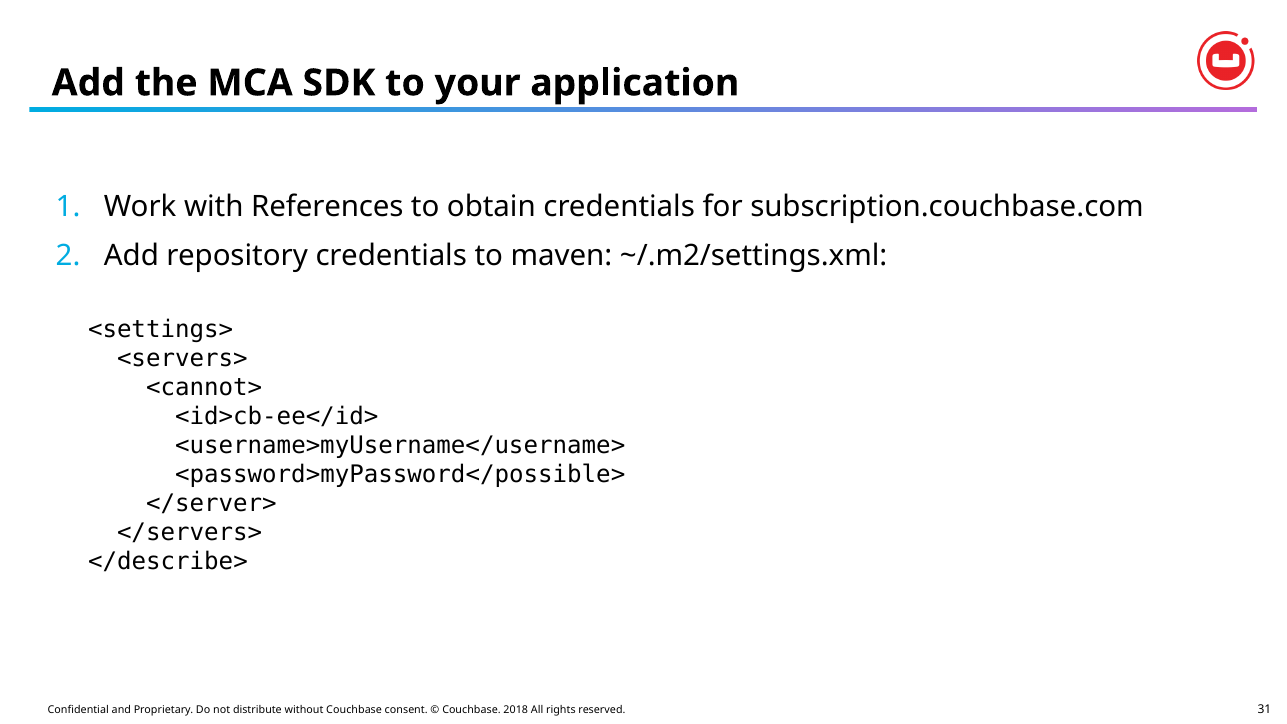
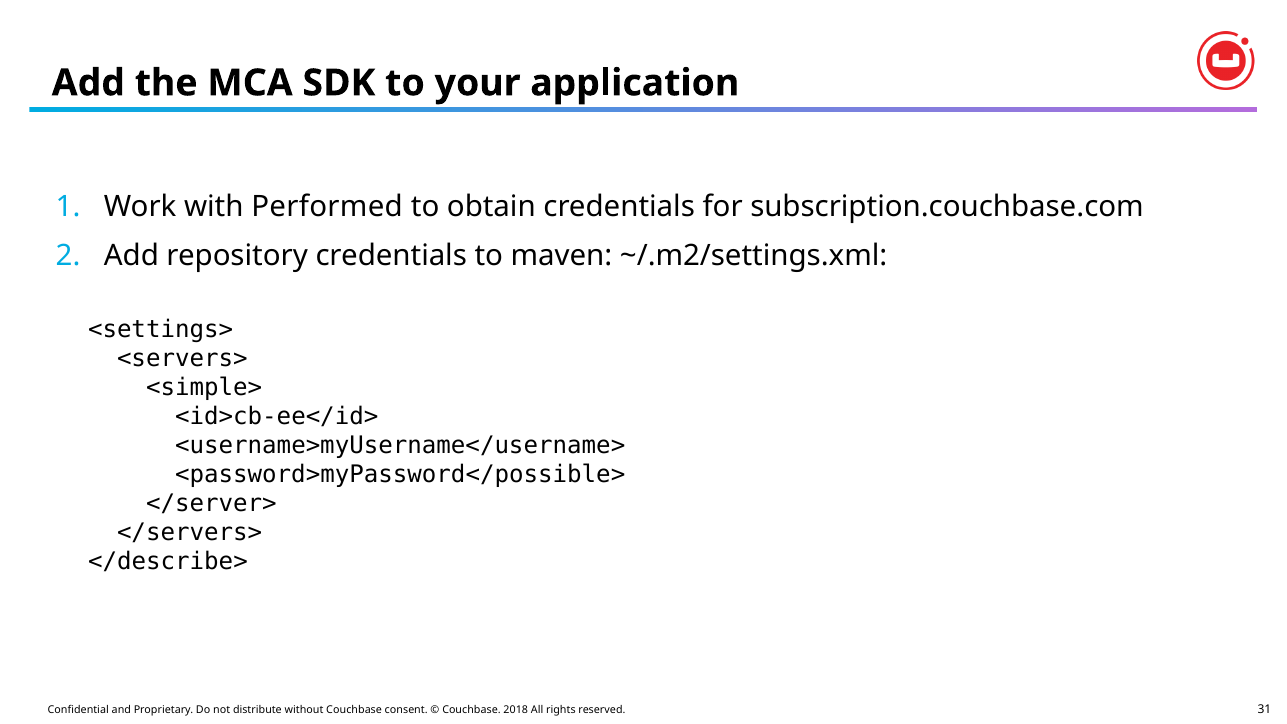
References: References -> Performed
<cannot>: <cannot> -> <simple>
